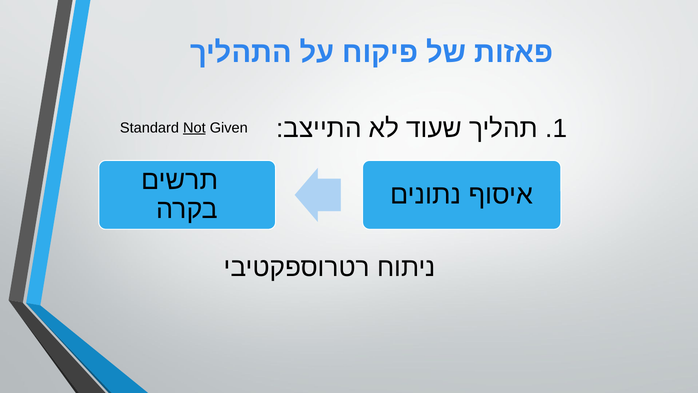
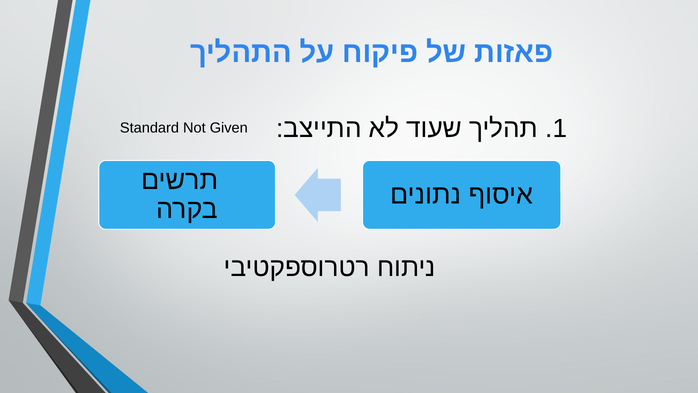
Not underline: present -> none
